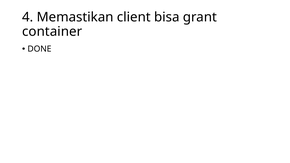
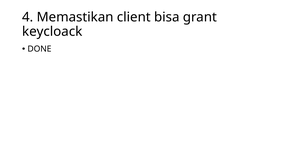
container: container -> keycloack
